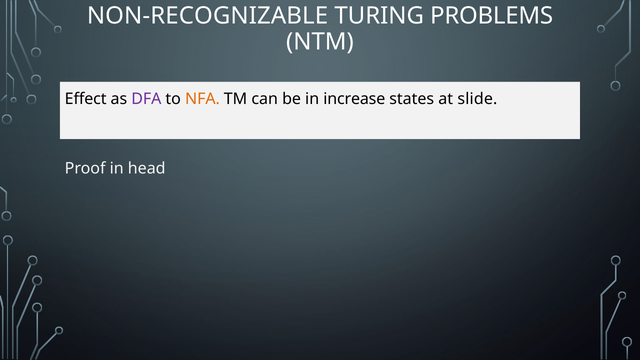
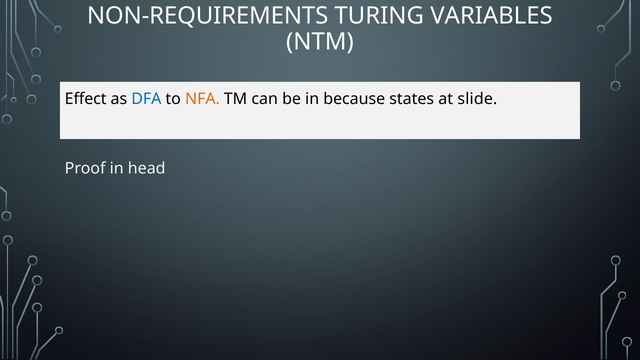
NON-RECOGNIZABLE: NON-RECOGNIZABLE -> NON-REQUIREMENTS
PROBLEMS: PROBLEMS -> VARIABLES
DFA colour: purple -> blue
increase: increase -> because
